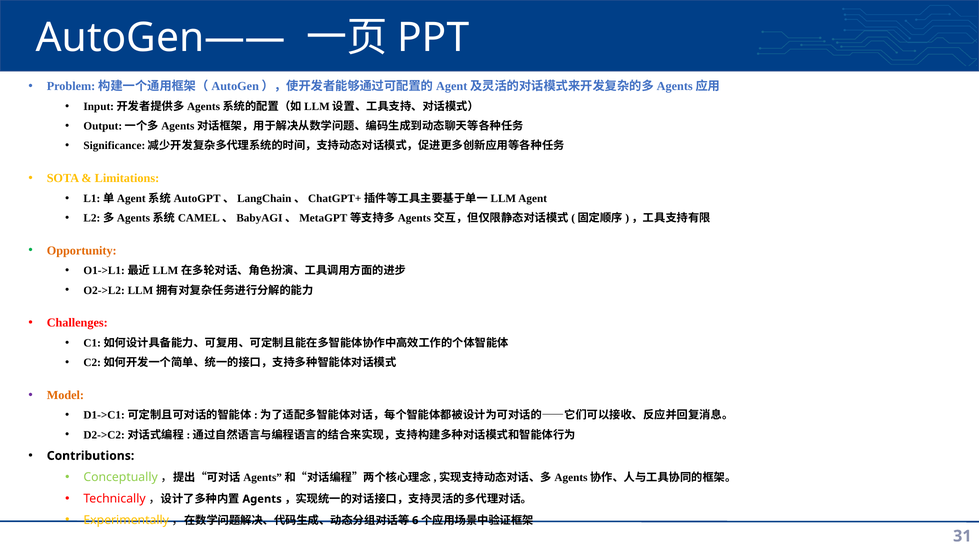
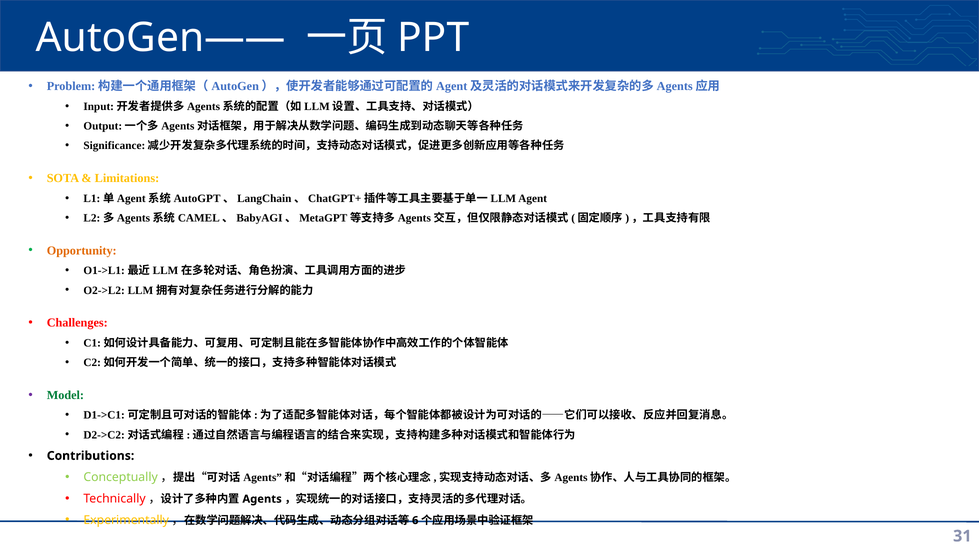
Model colour: orange -> green
